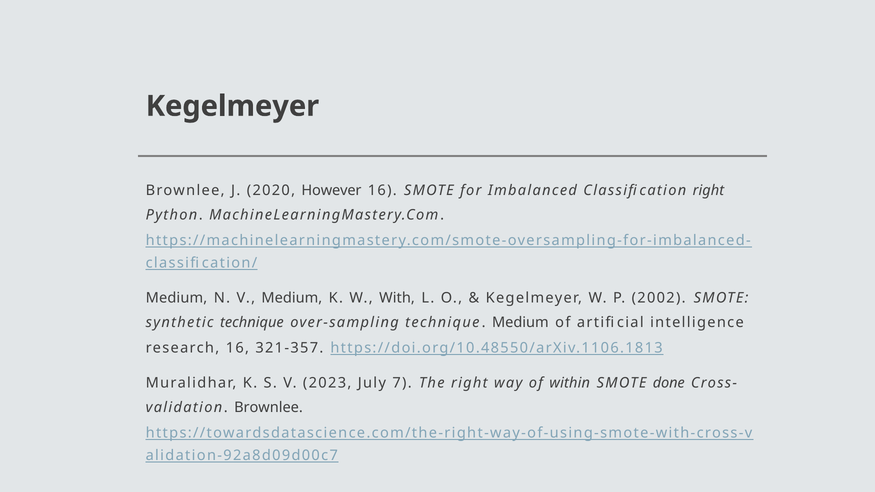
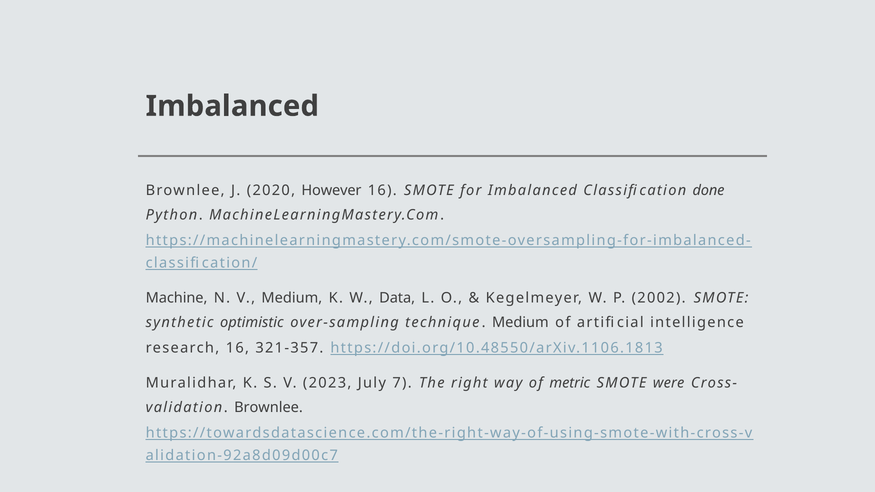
Kegelmeyer at (232, 106): Kegelmeyer -> Imbalanced
Classification right: right -> done
Medium at (176, 298): Medium -> Machine
With: With -> Data
synthetic technique: technique -> optimistic
within: within -> metric
done: done -> were
